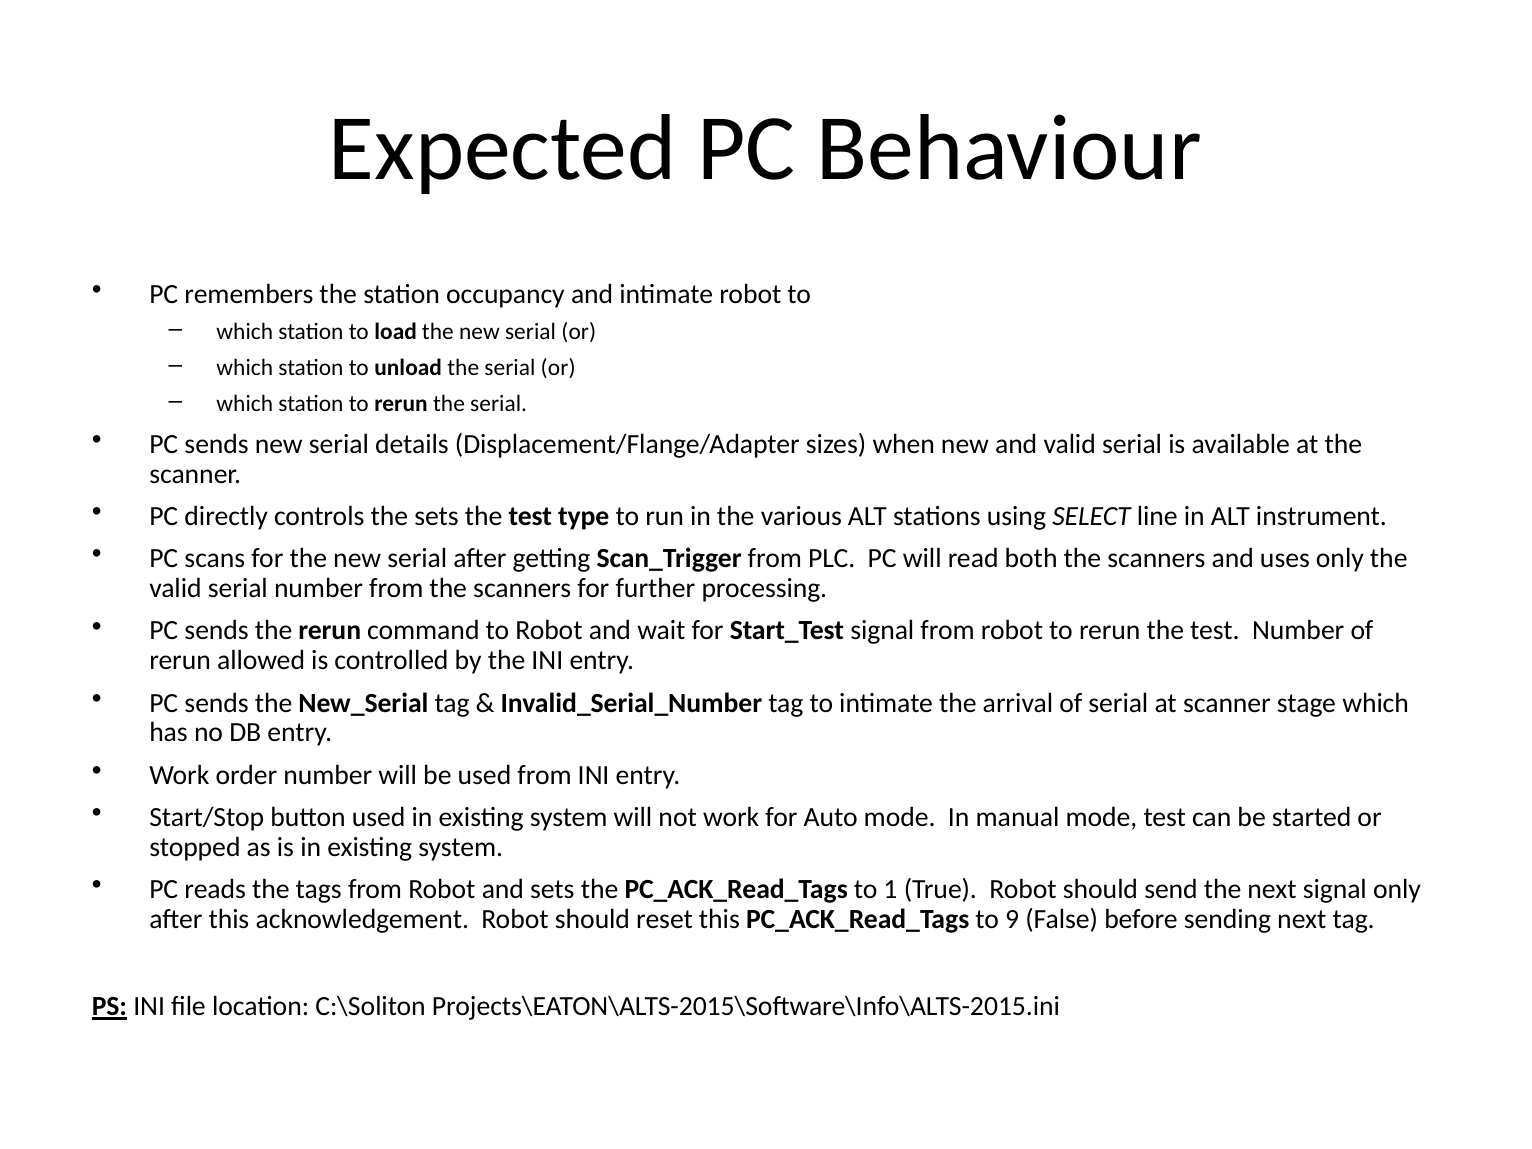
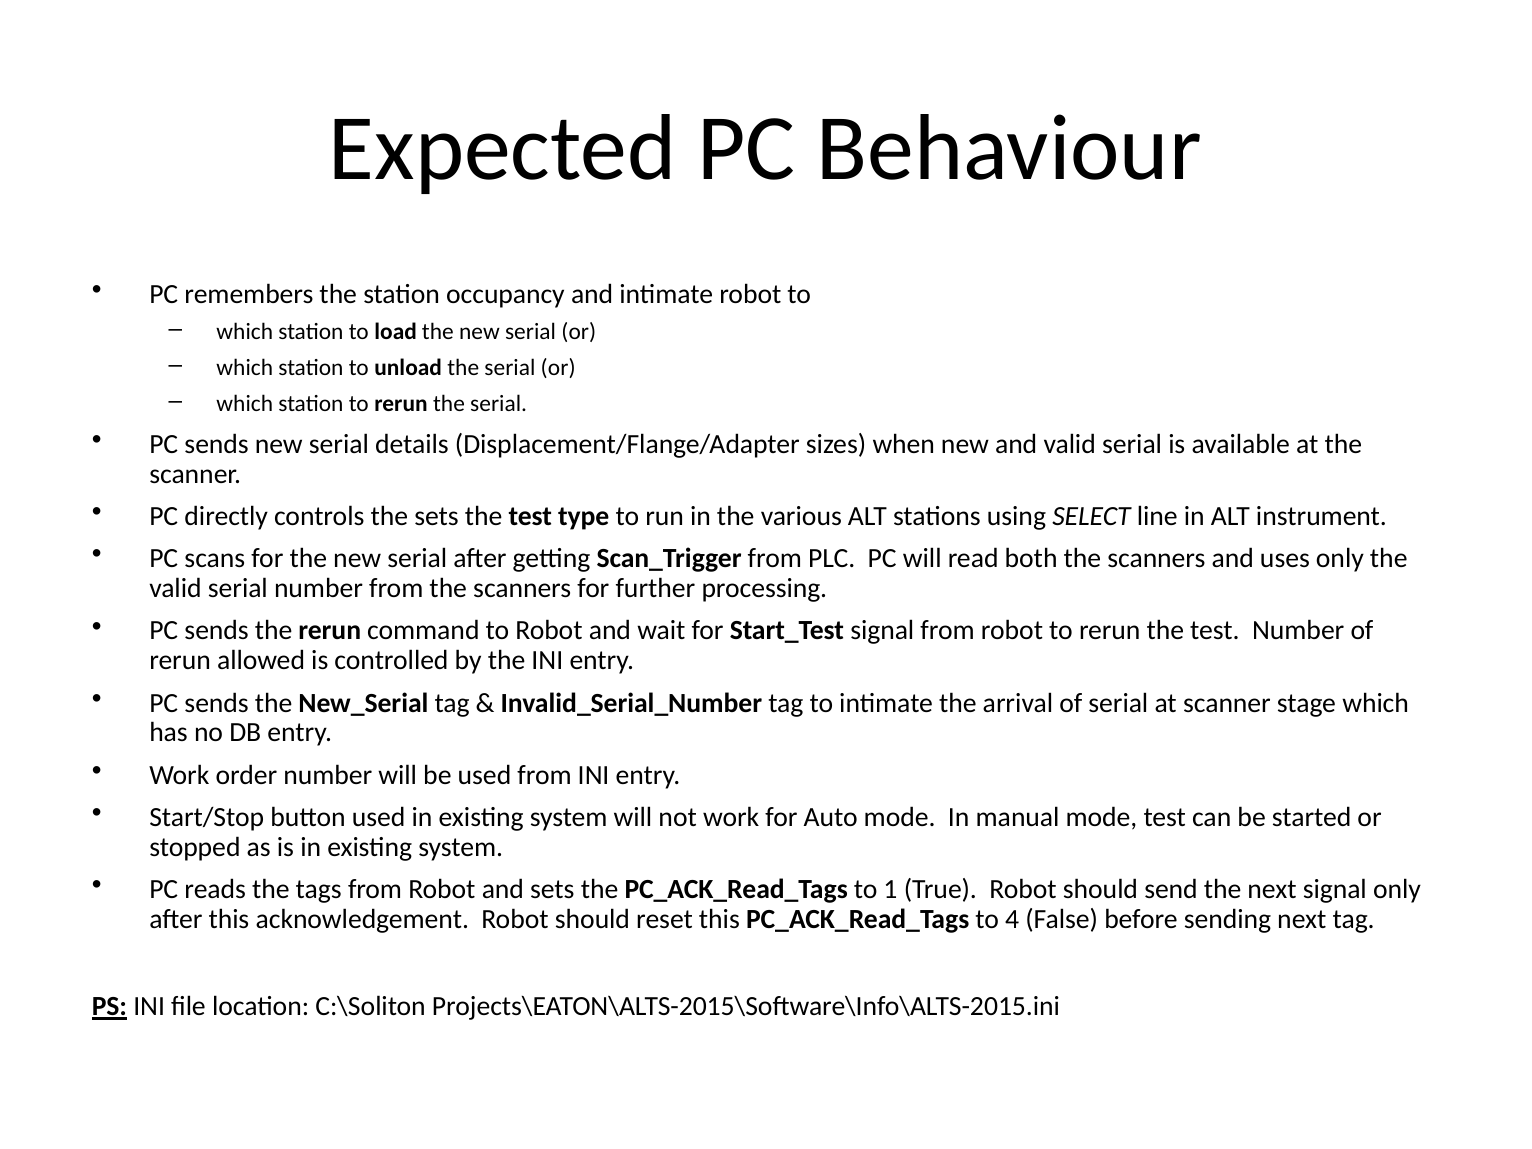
9: 9 -> 4
